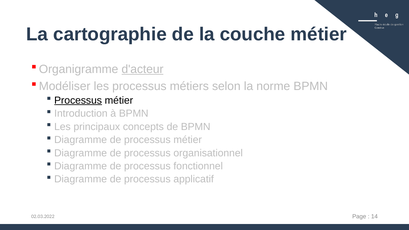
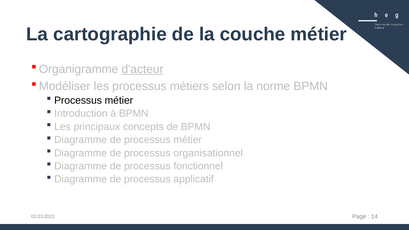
Processus at (78, 100) underline: present -> none
